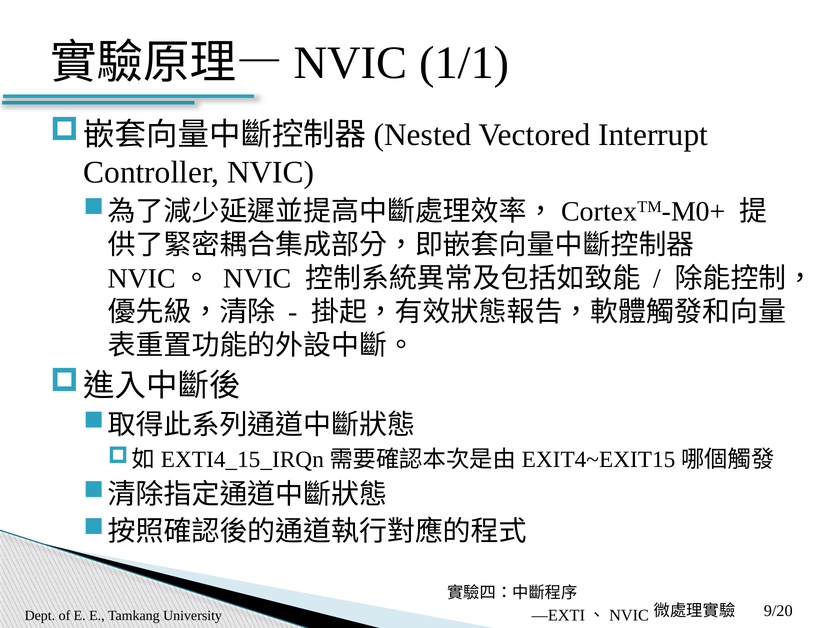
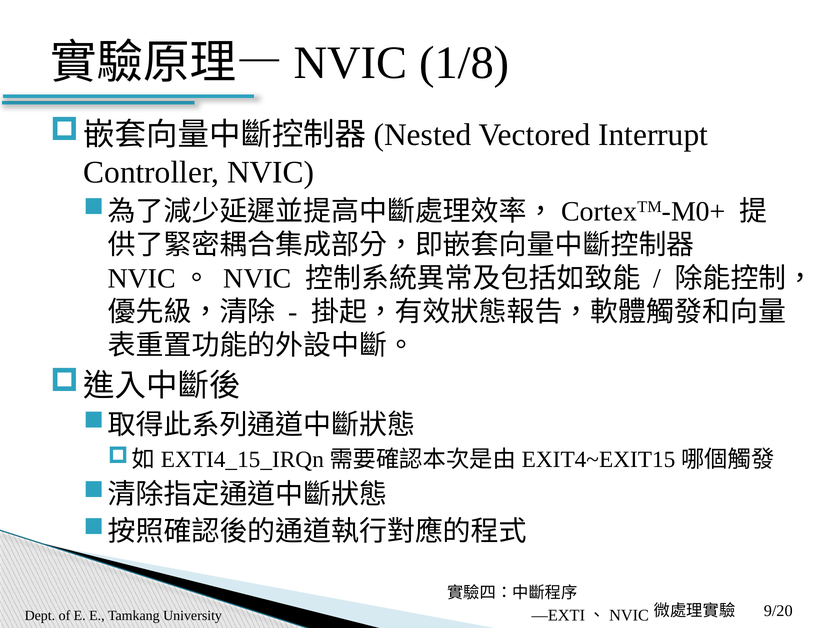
1/1: 1/1 -> 1/8
